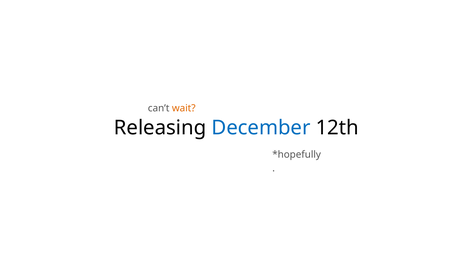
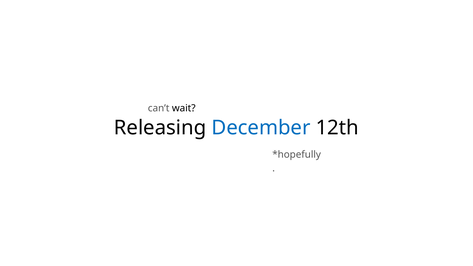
wait colour: orange -> black
